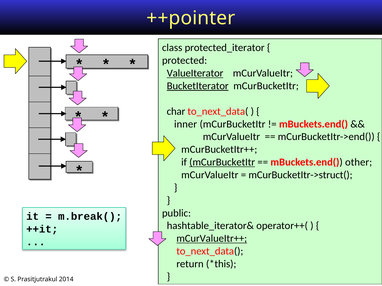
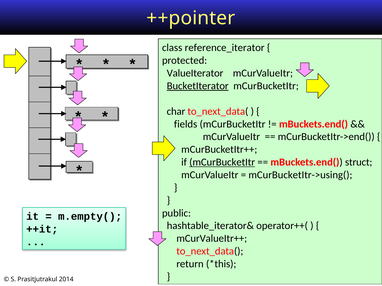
protected_iterator: protected_iterator -> reference_iterator
ValueIterator underline: present -> none
inner: inner -> fields
other: other -> struct
mCurBucketItr->struct(: mCurBucketItr->struct( -> mCurBucketItr->using(
m.break(: m.break( -> m.empty(
mCurValueItr++ underline: present -> none
